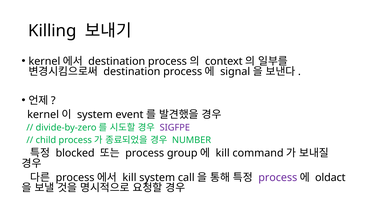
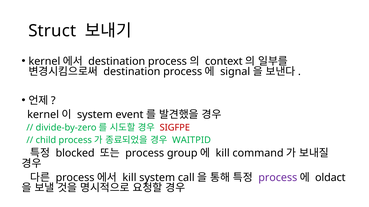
Killing: Killing -> Struct
SIGFPE colour: purple -> red
NUMBER: NUMBER -> WAITPID
